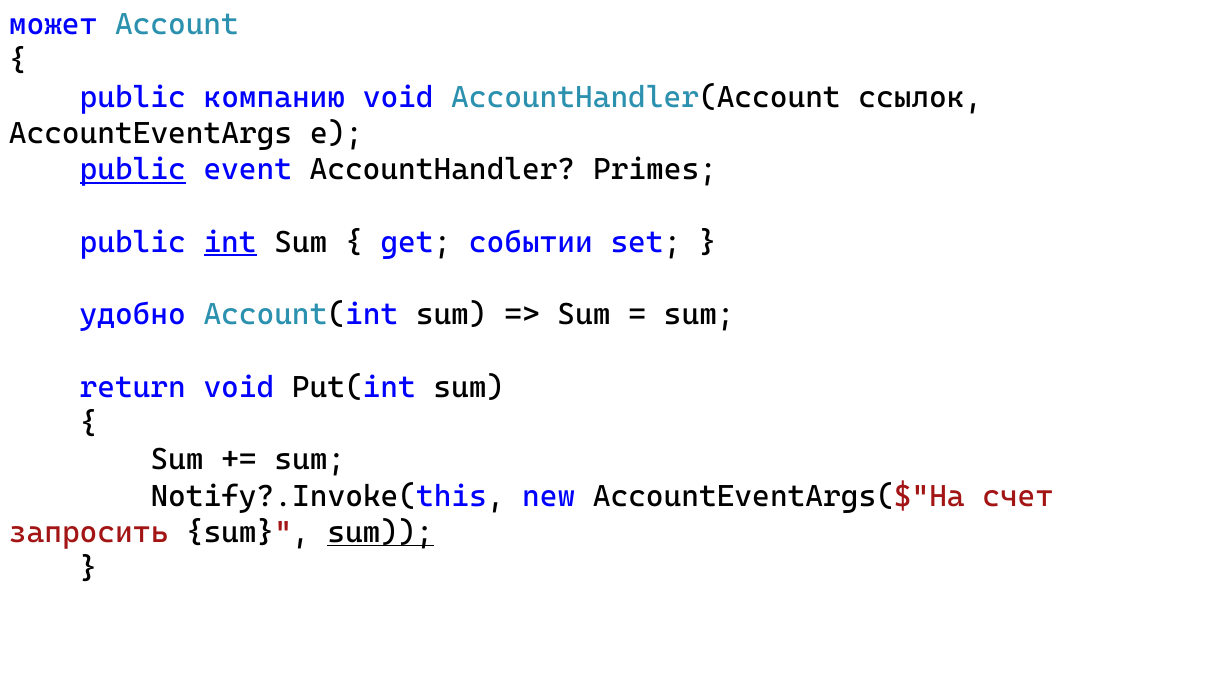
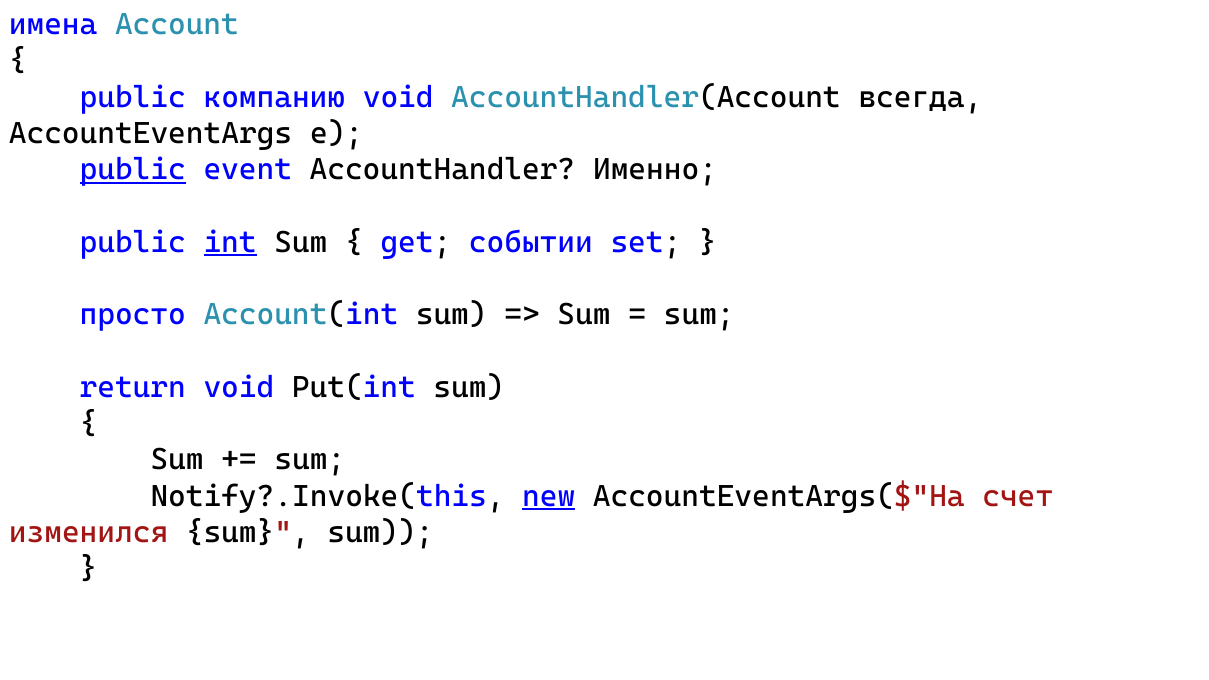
может: может -> имена
ссылок: ссылок -> всегда
Primes: Primes -> Именно
удобно: удобно -> просто
new underline: none -> present
запросить: запросить -> изменился
sum at (380, 532) underline: present -> none
